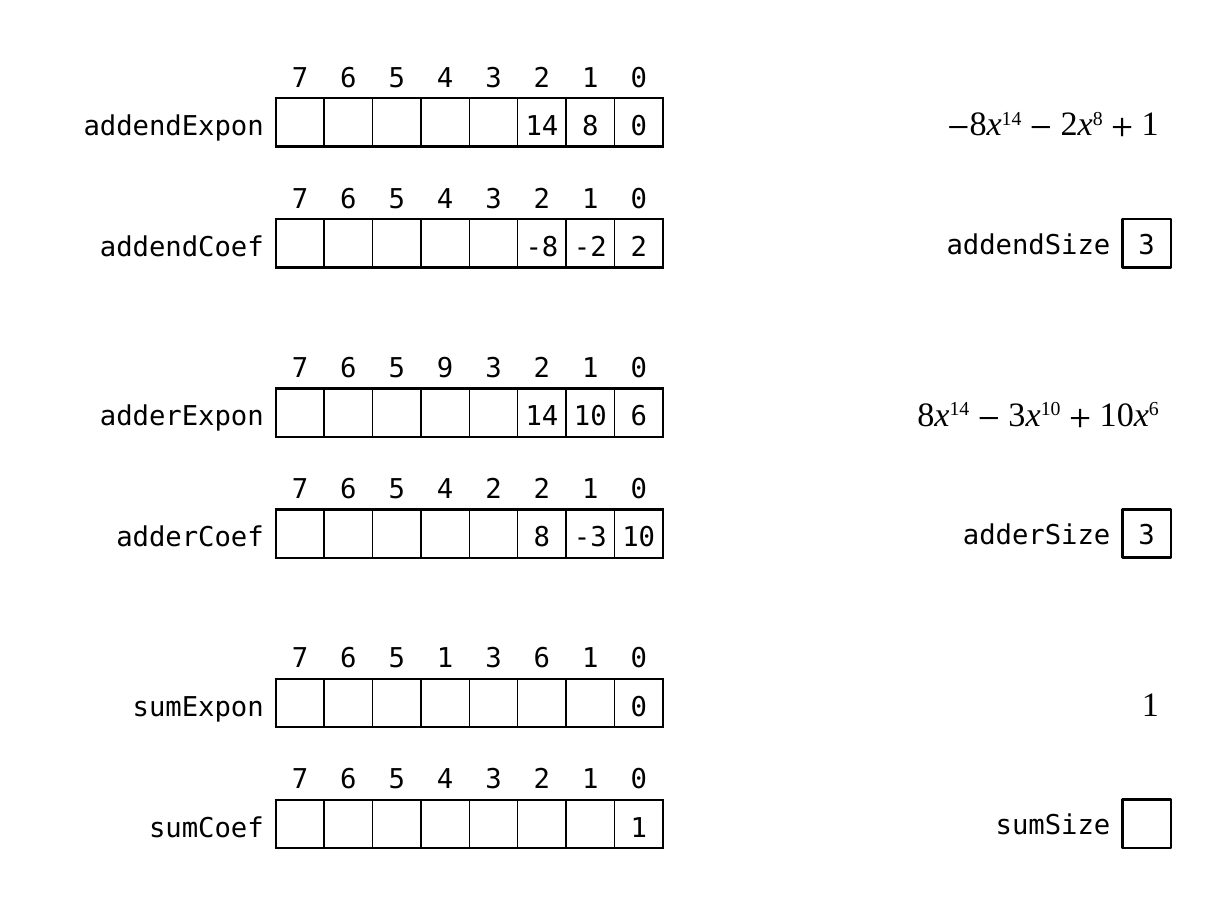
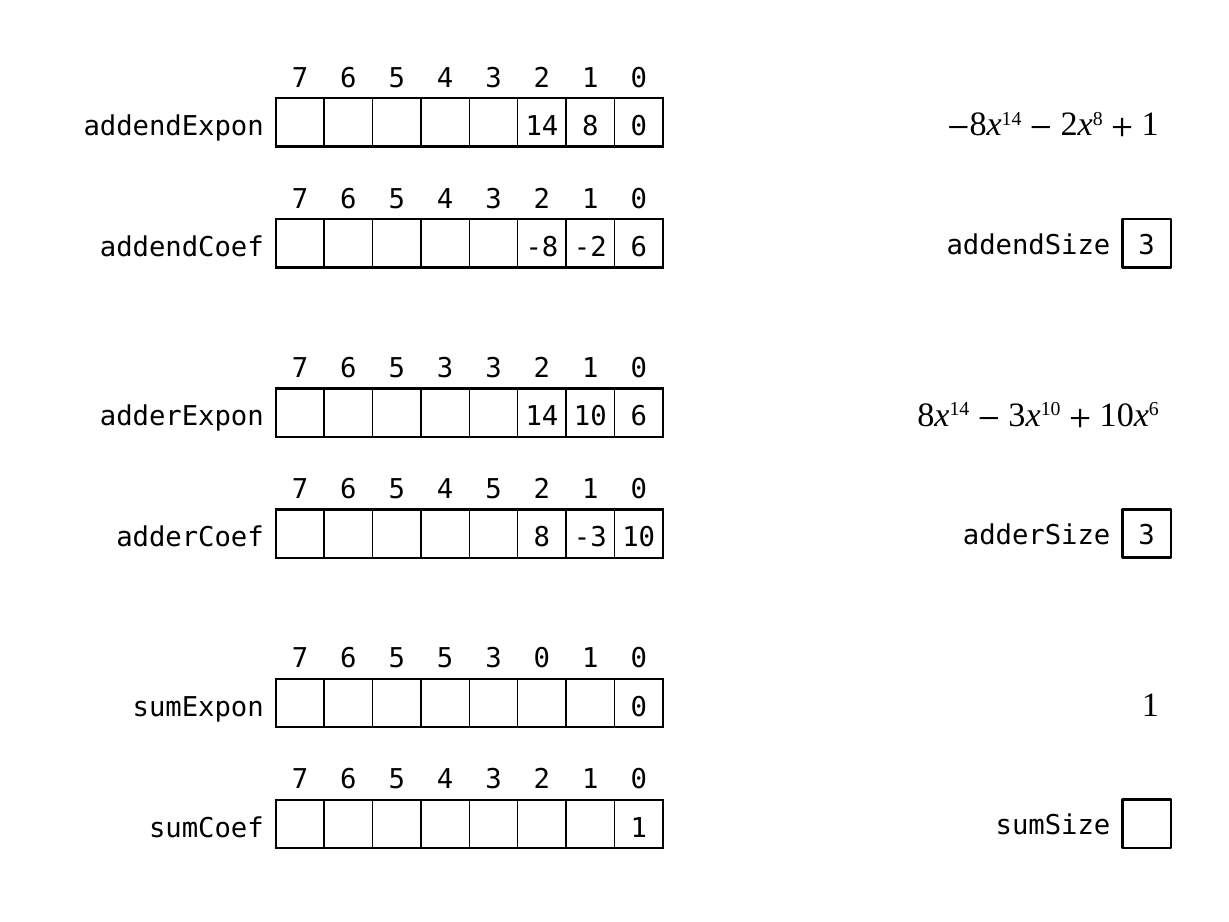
-2 2: 2 -> 6
6 5 9: 9 -> 3
4 2: 2 -> 5
5 1: 1 -> 5
3 6: 6 -> 0
